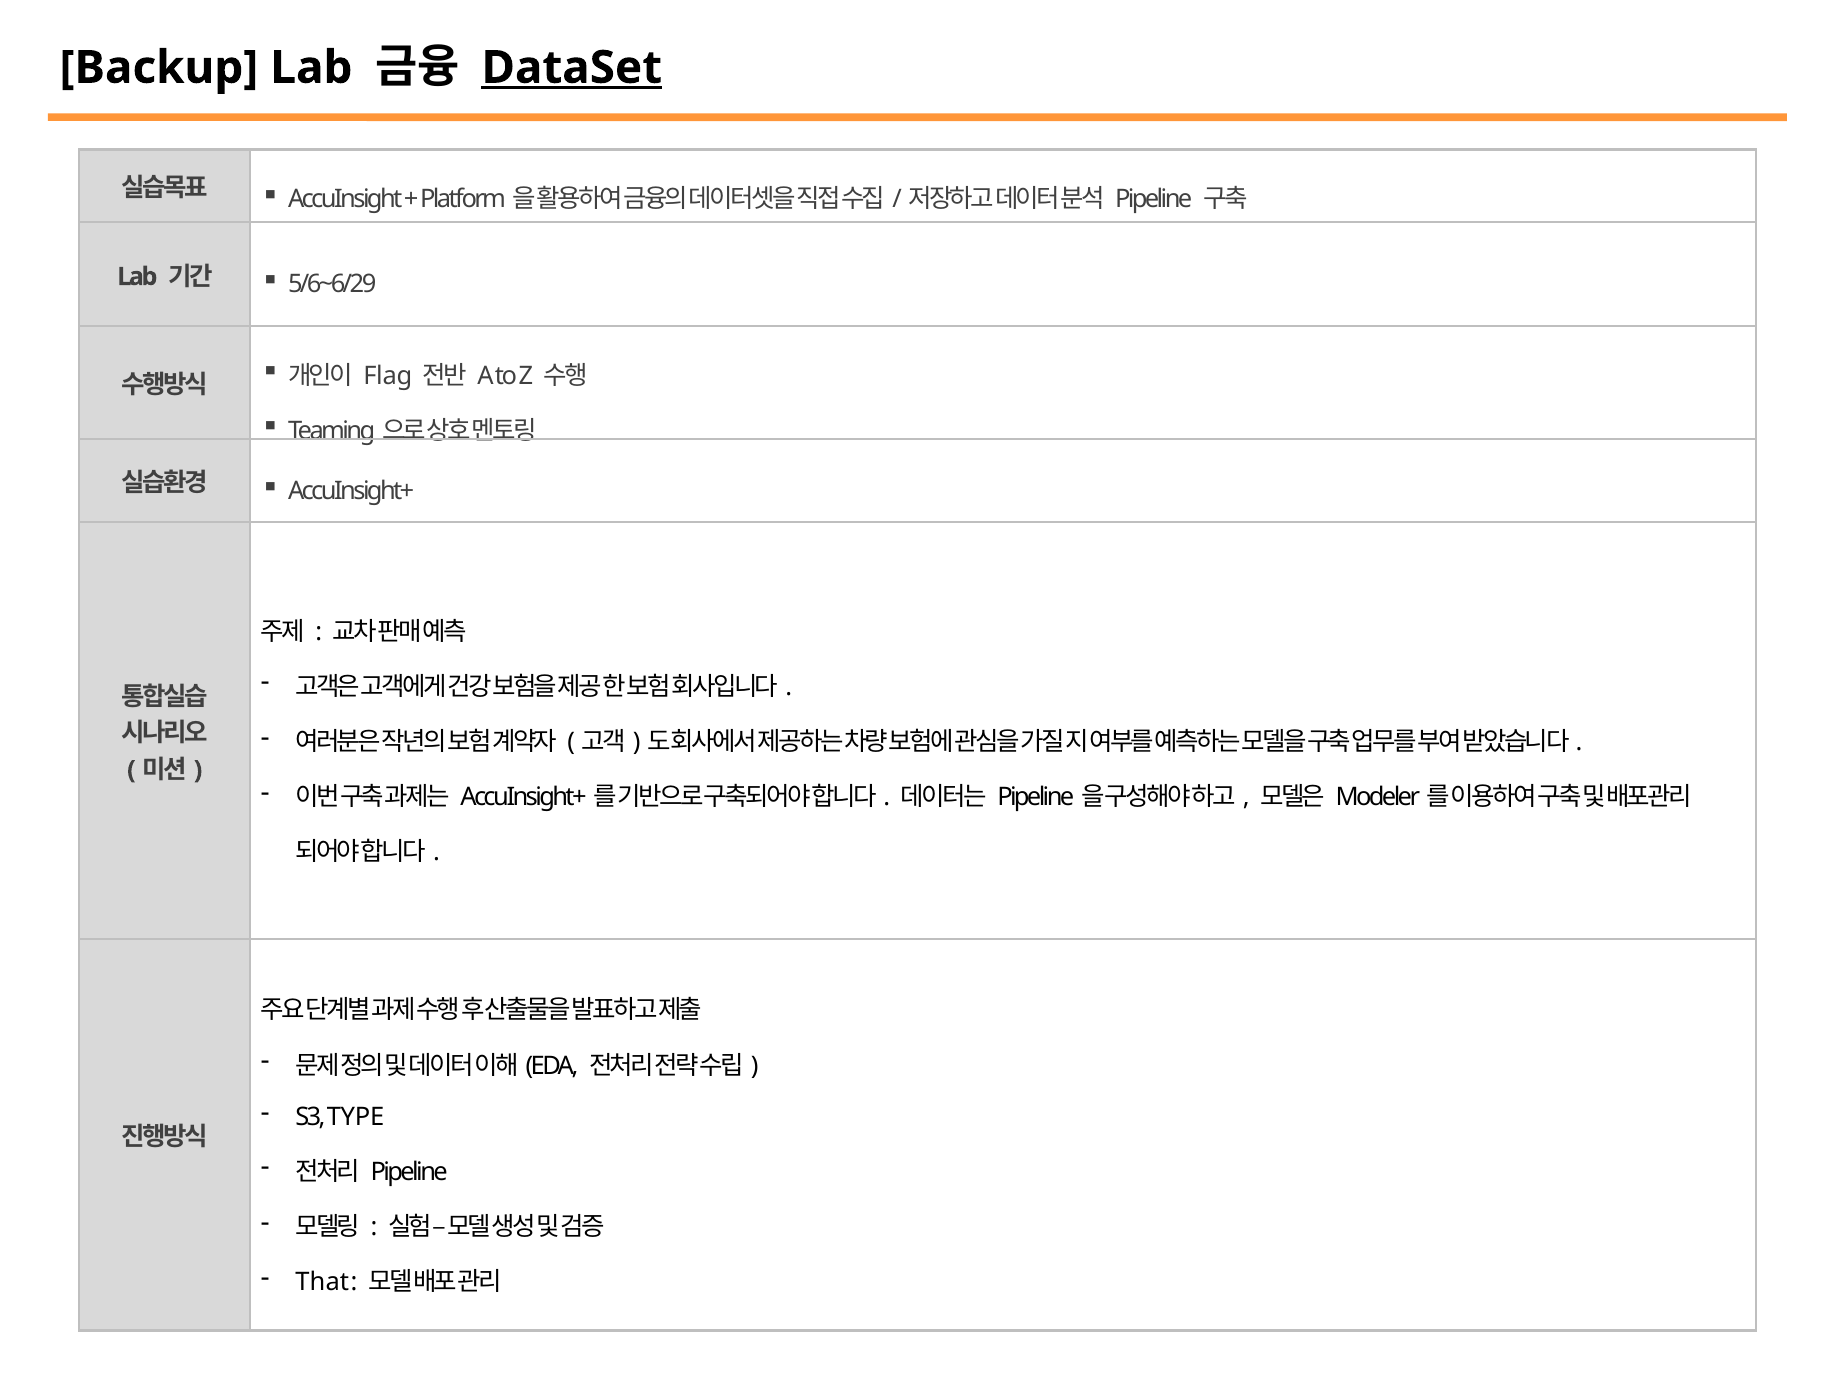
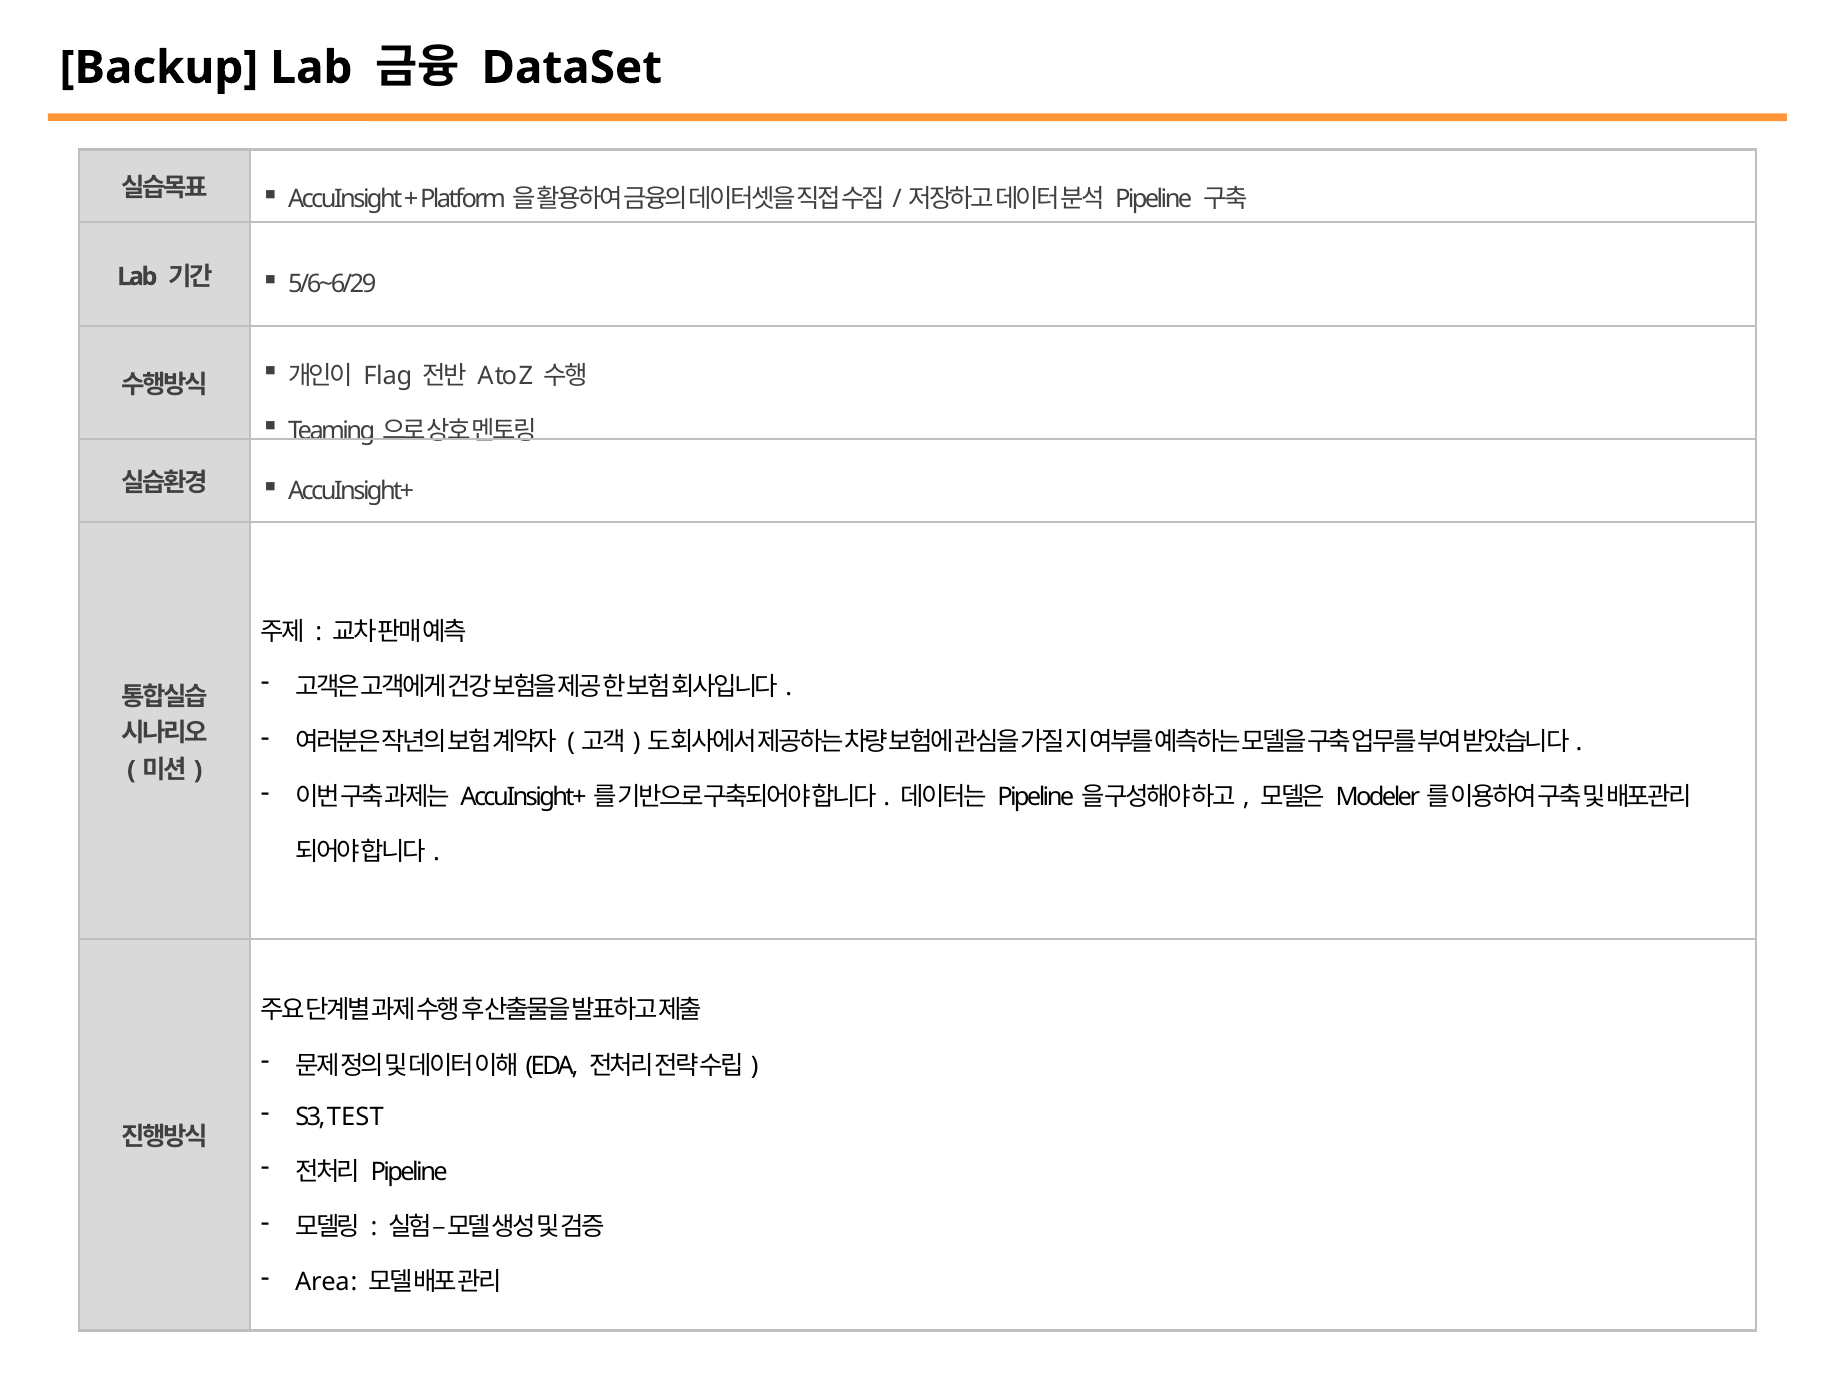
DataSet underline: present -> none
TYPE: TYPE -> TEST
That: That -> Area
